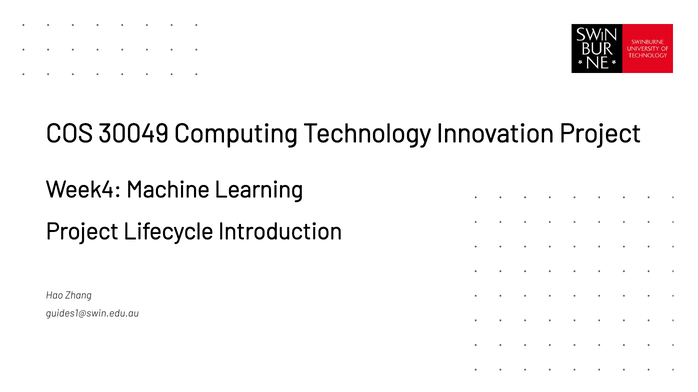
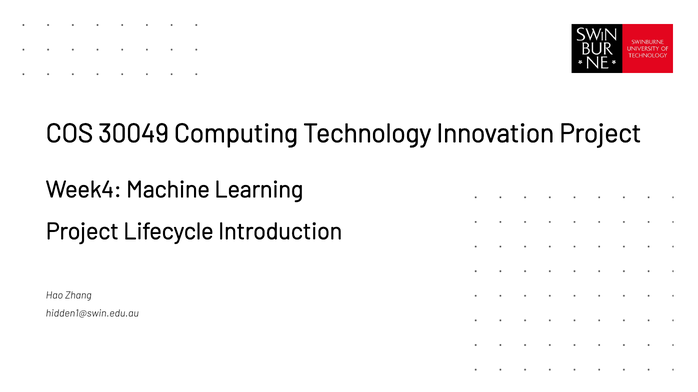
guides1@swin.edu.au: guides1@swin.edu.au -> hidden1@swin.edu.au
